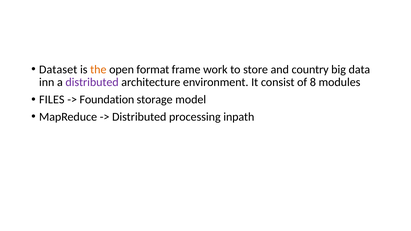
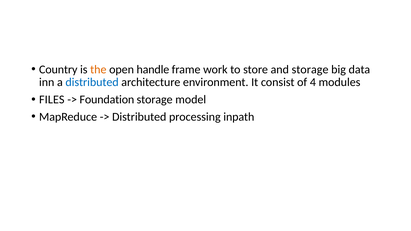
Dataset: Dataset -> Country
format: format -> handle
and country: country -> storage
distributed at (92, 82) colour: purple -> blue
8: 8 -> 4
